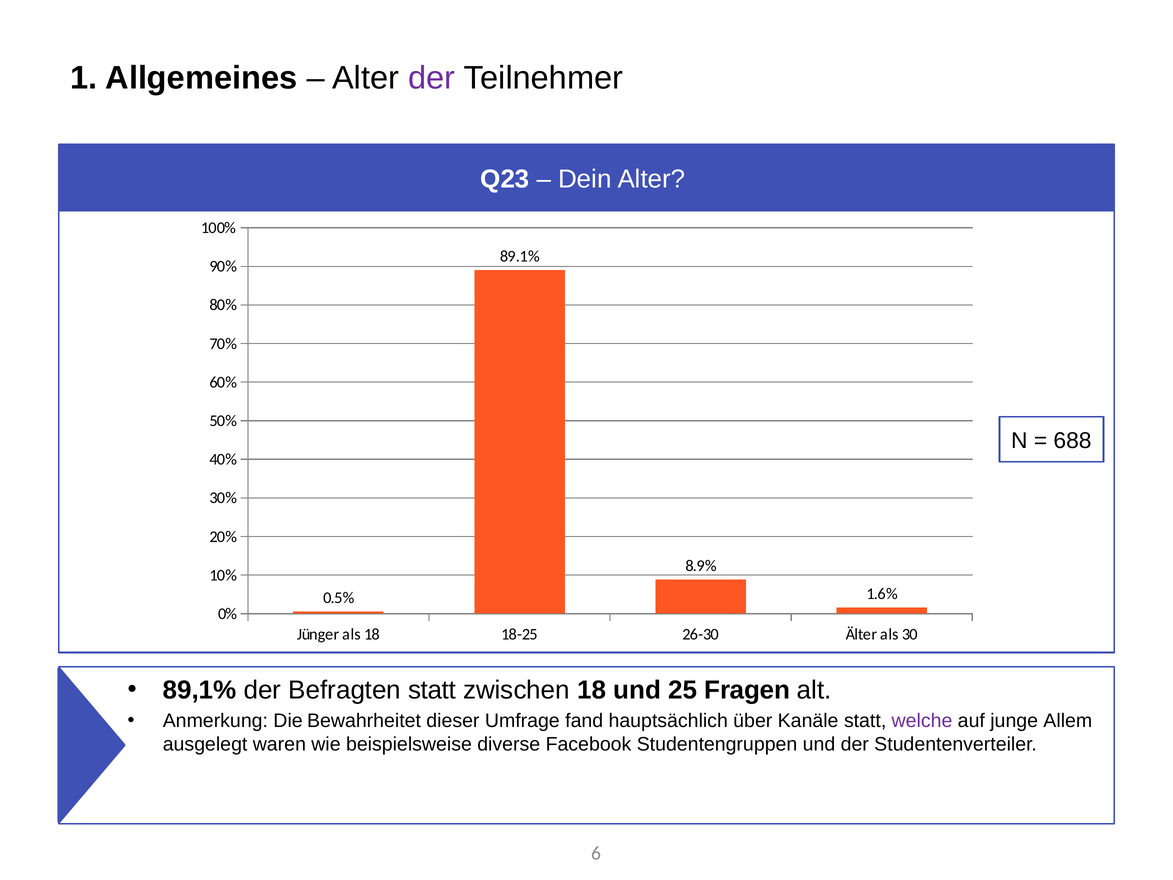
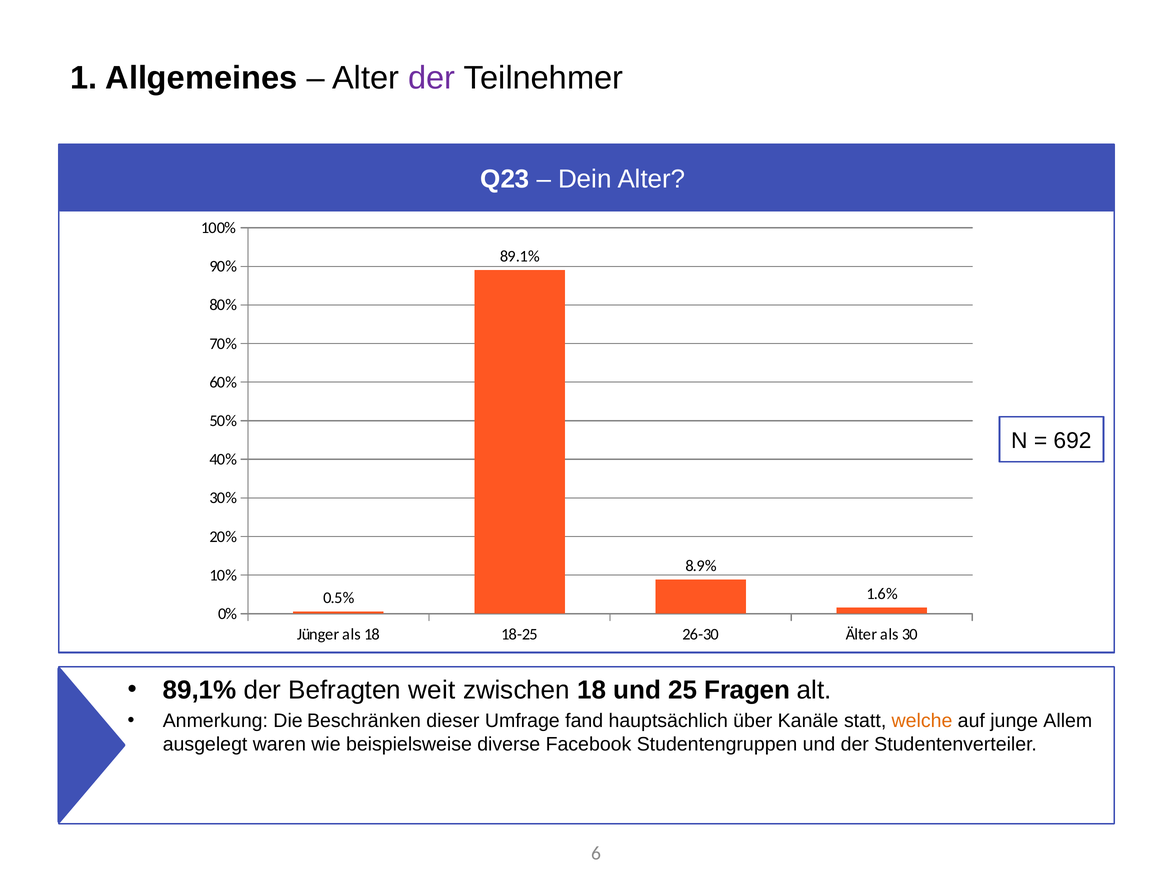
688: 688 -> 692
Befragten statt: statt -> weit
Bewahrheitet: Bewahrheitet -> Beschränken
welche colour: purple -> orange
